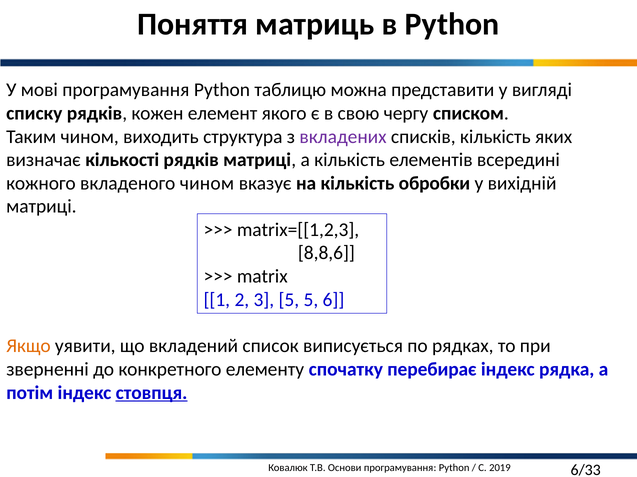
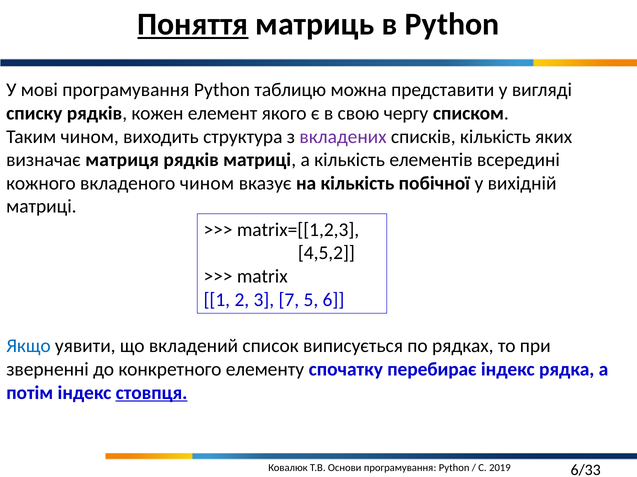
Поняття underline: none -> present
кількості: кількості -> матриця
обробки: обробки -> побічної
8,8,6: 8,8,6 -> 4,5,2
3 5: 5 -> 7
Якщо colour: orange -> blue
